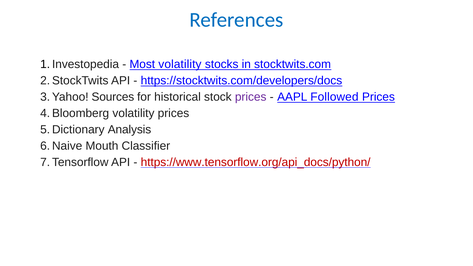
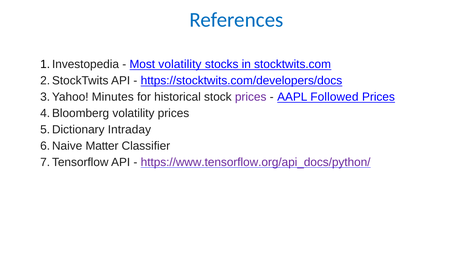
Sources: Sources -> Minutes
Analysis: Analysis -> Intraday
Mouth: Mouth -> Matter
https://www.tensorflow.org/api_docs/python/ colour: red -> purple
